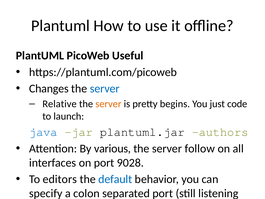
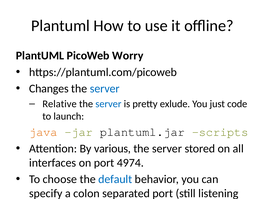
Useful: Useful -> Worry
server at (108, 104) colour: orange -> blue
begins: begins -> exlude
java at (43, 132) colour: blue -> orange
authors: authors -> scripts
follow: follow -> stored
9028: 9028 -> 4974
editors: editors -> choose
